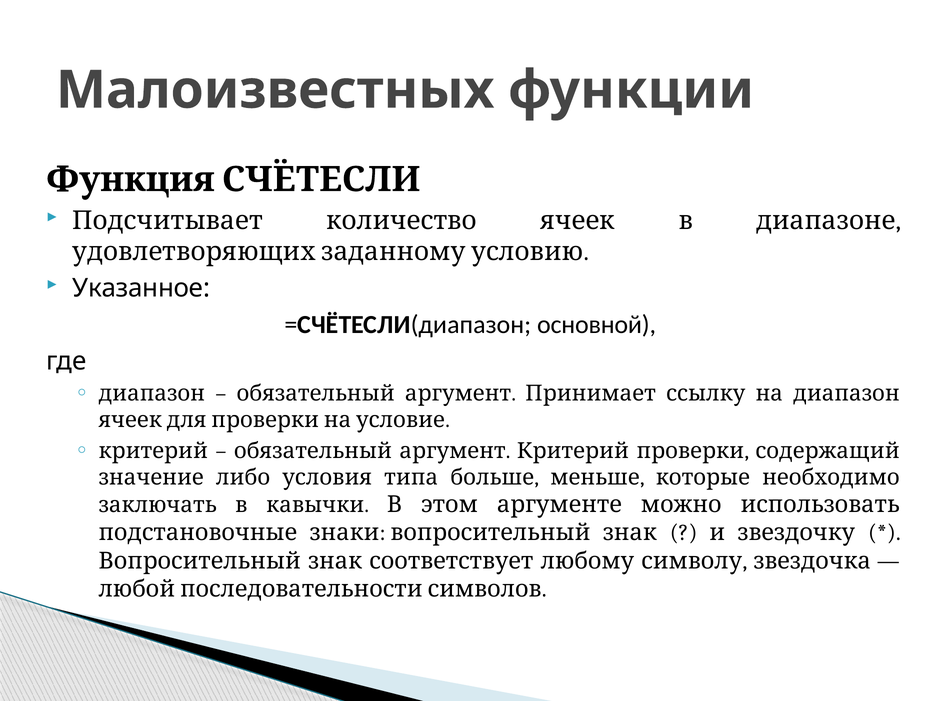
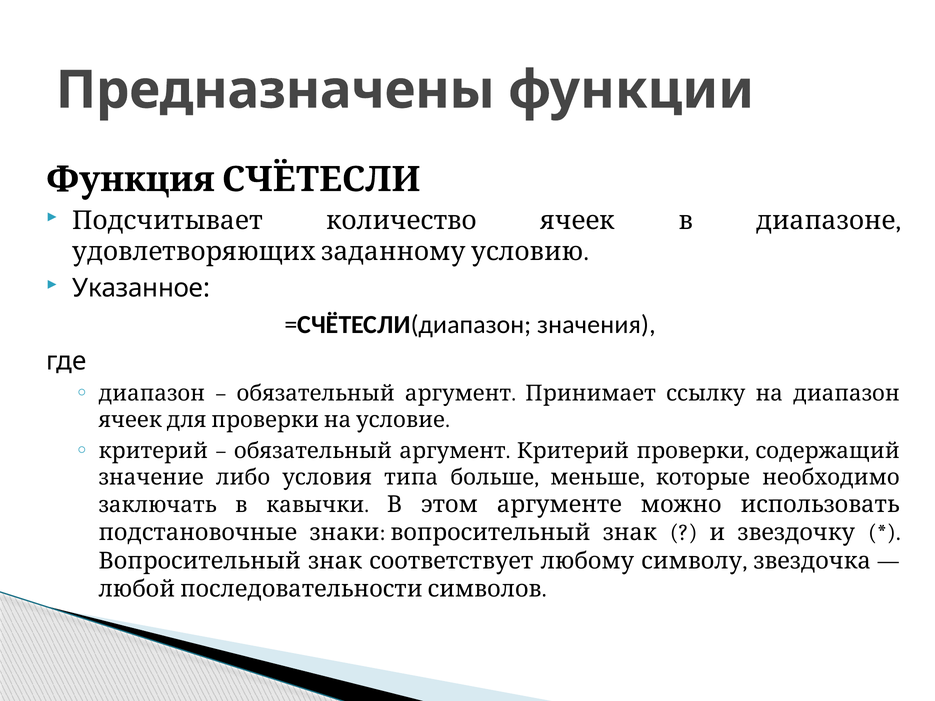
Малоизвестных: Малоизвестных -> Предназначены
основной: основной -> значения
